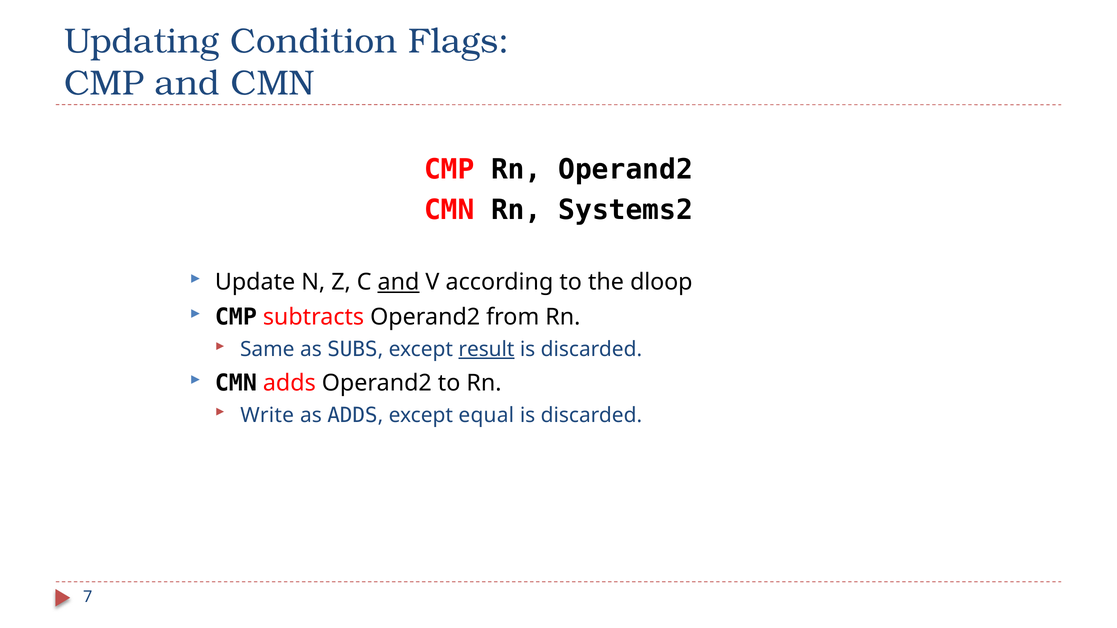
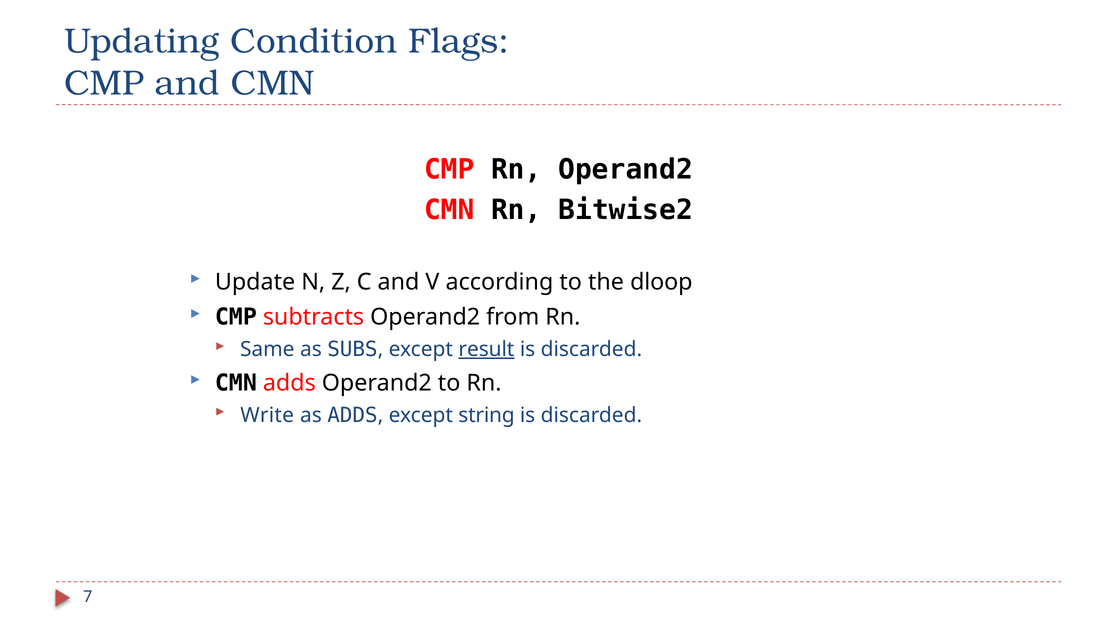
Systems2: Systems2 -> Bitwise2
and at (399, 282) underline: present -> none
equal: equal -> string
